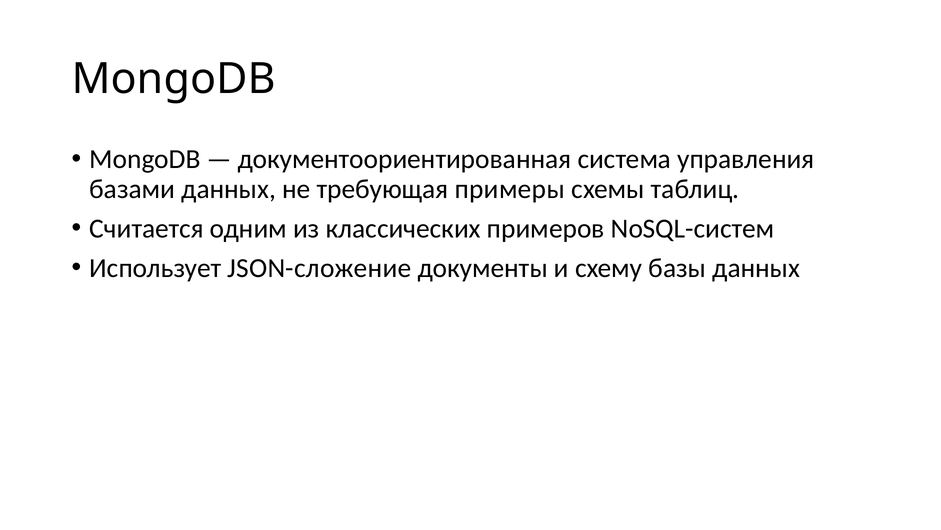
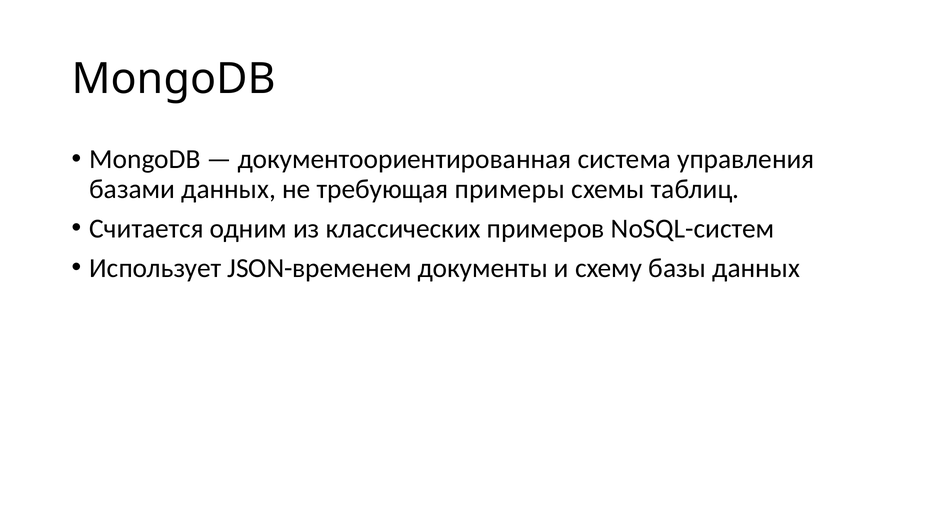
JSON-сложение: JSON-сложение -> JSON-временем
